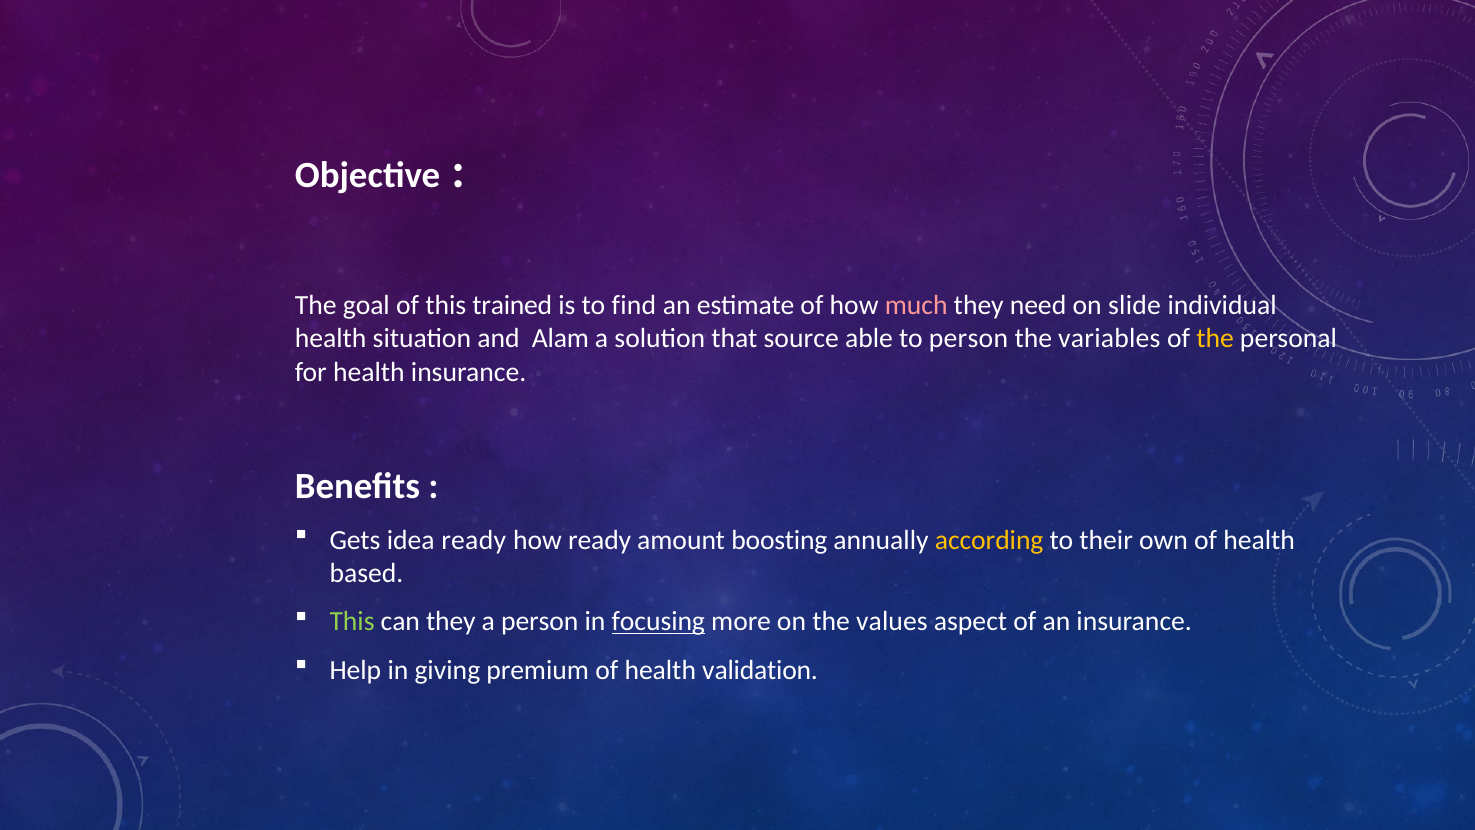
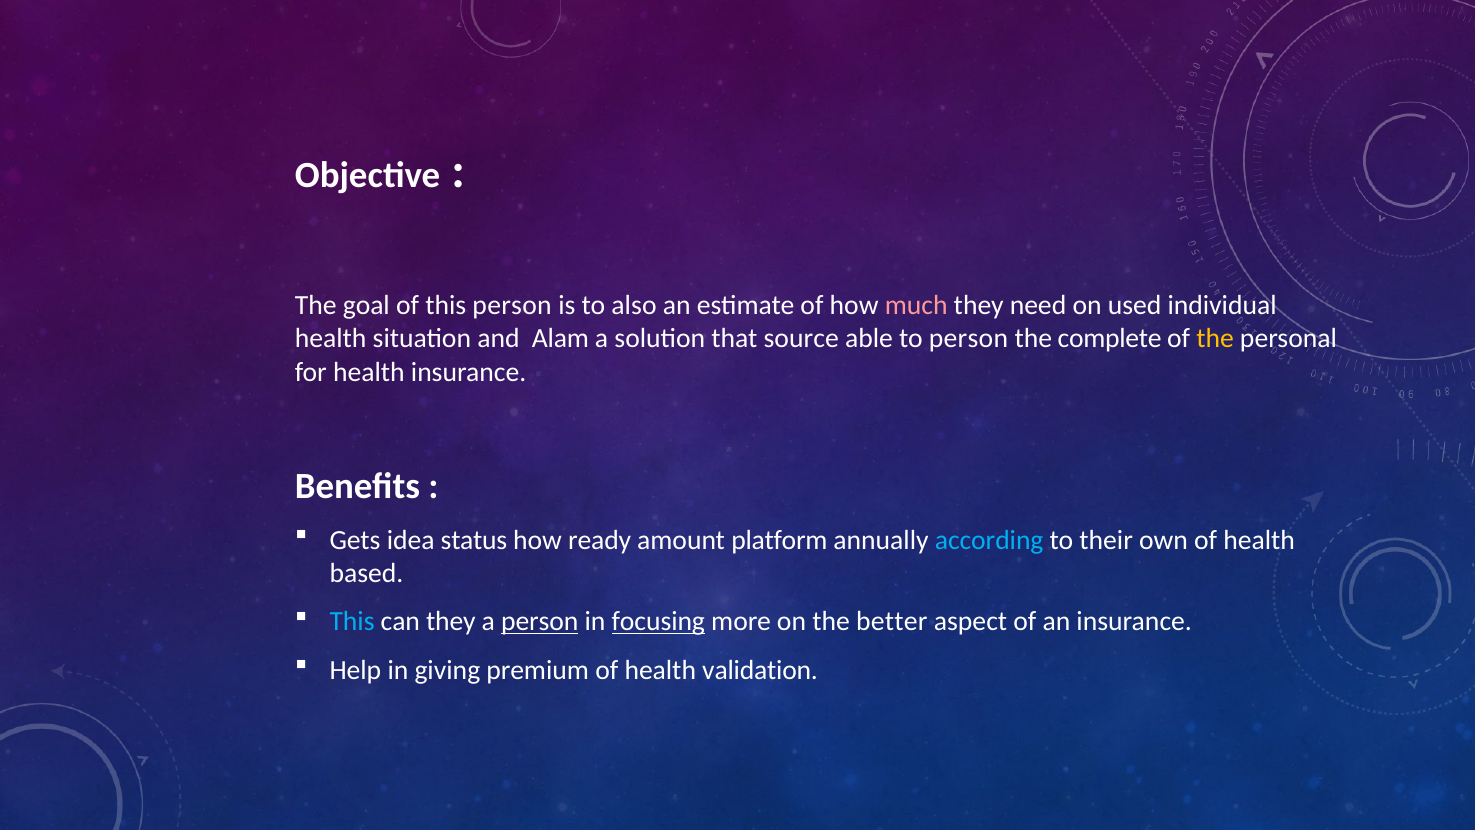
this trained: trained -> person
find: find -> also
slide: slide -> used
variables: variables -> complete
idea ready: ready -> status
boosting: boosting -> platform
according colour: yellow -> light blue
This at (352, 621) colour: light green -> light blue
person at (540, 621) underline: none -> present
values: values -> better
